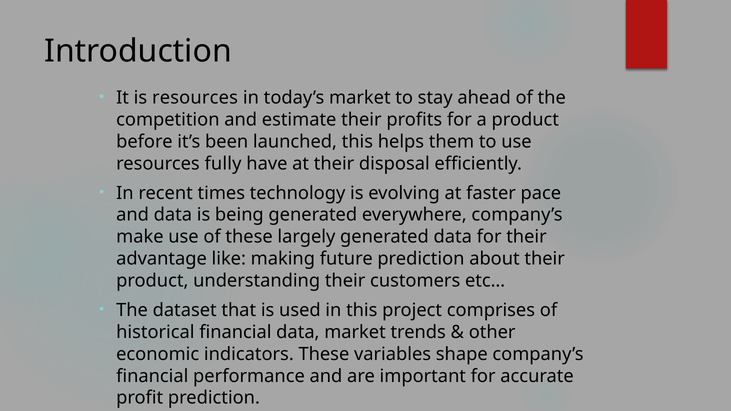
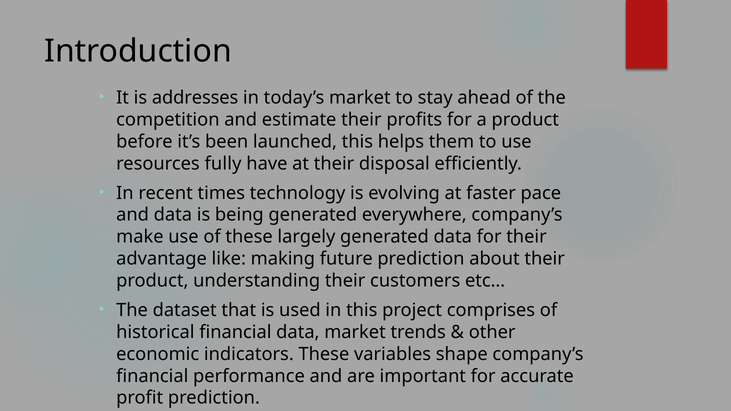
is resources: resources -> addresses
